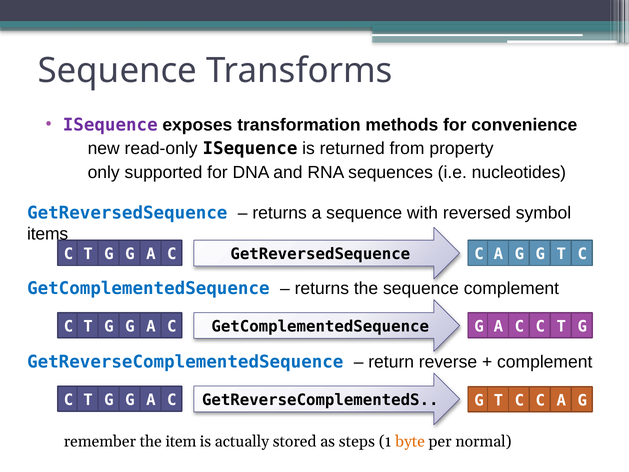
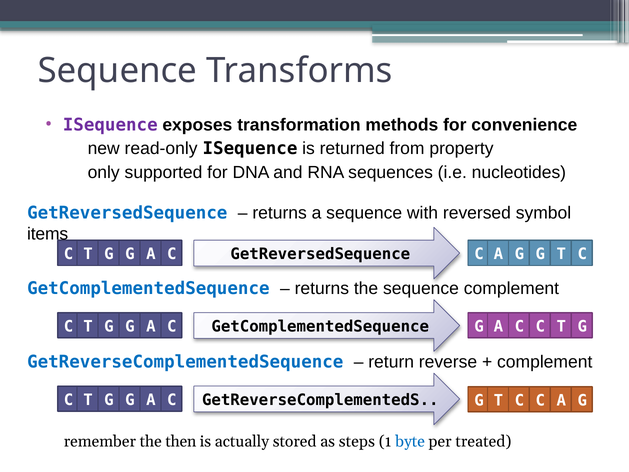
item: item -> then
byte colour: orange -> blue
normal: normal -> treated
